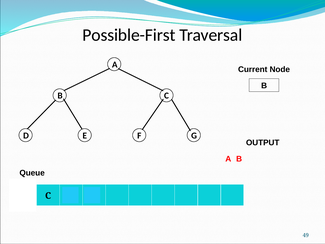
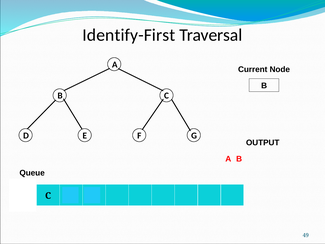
Possible-First: Possible-First -> Identify-First
